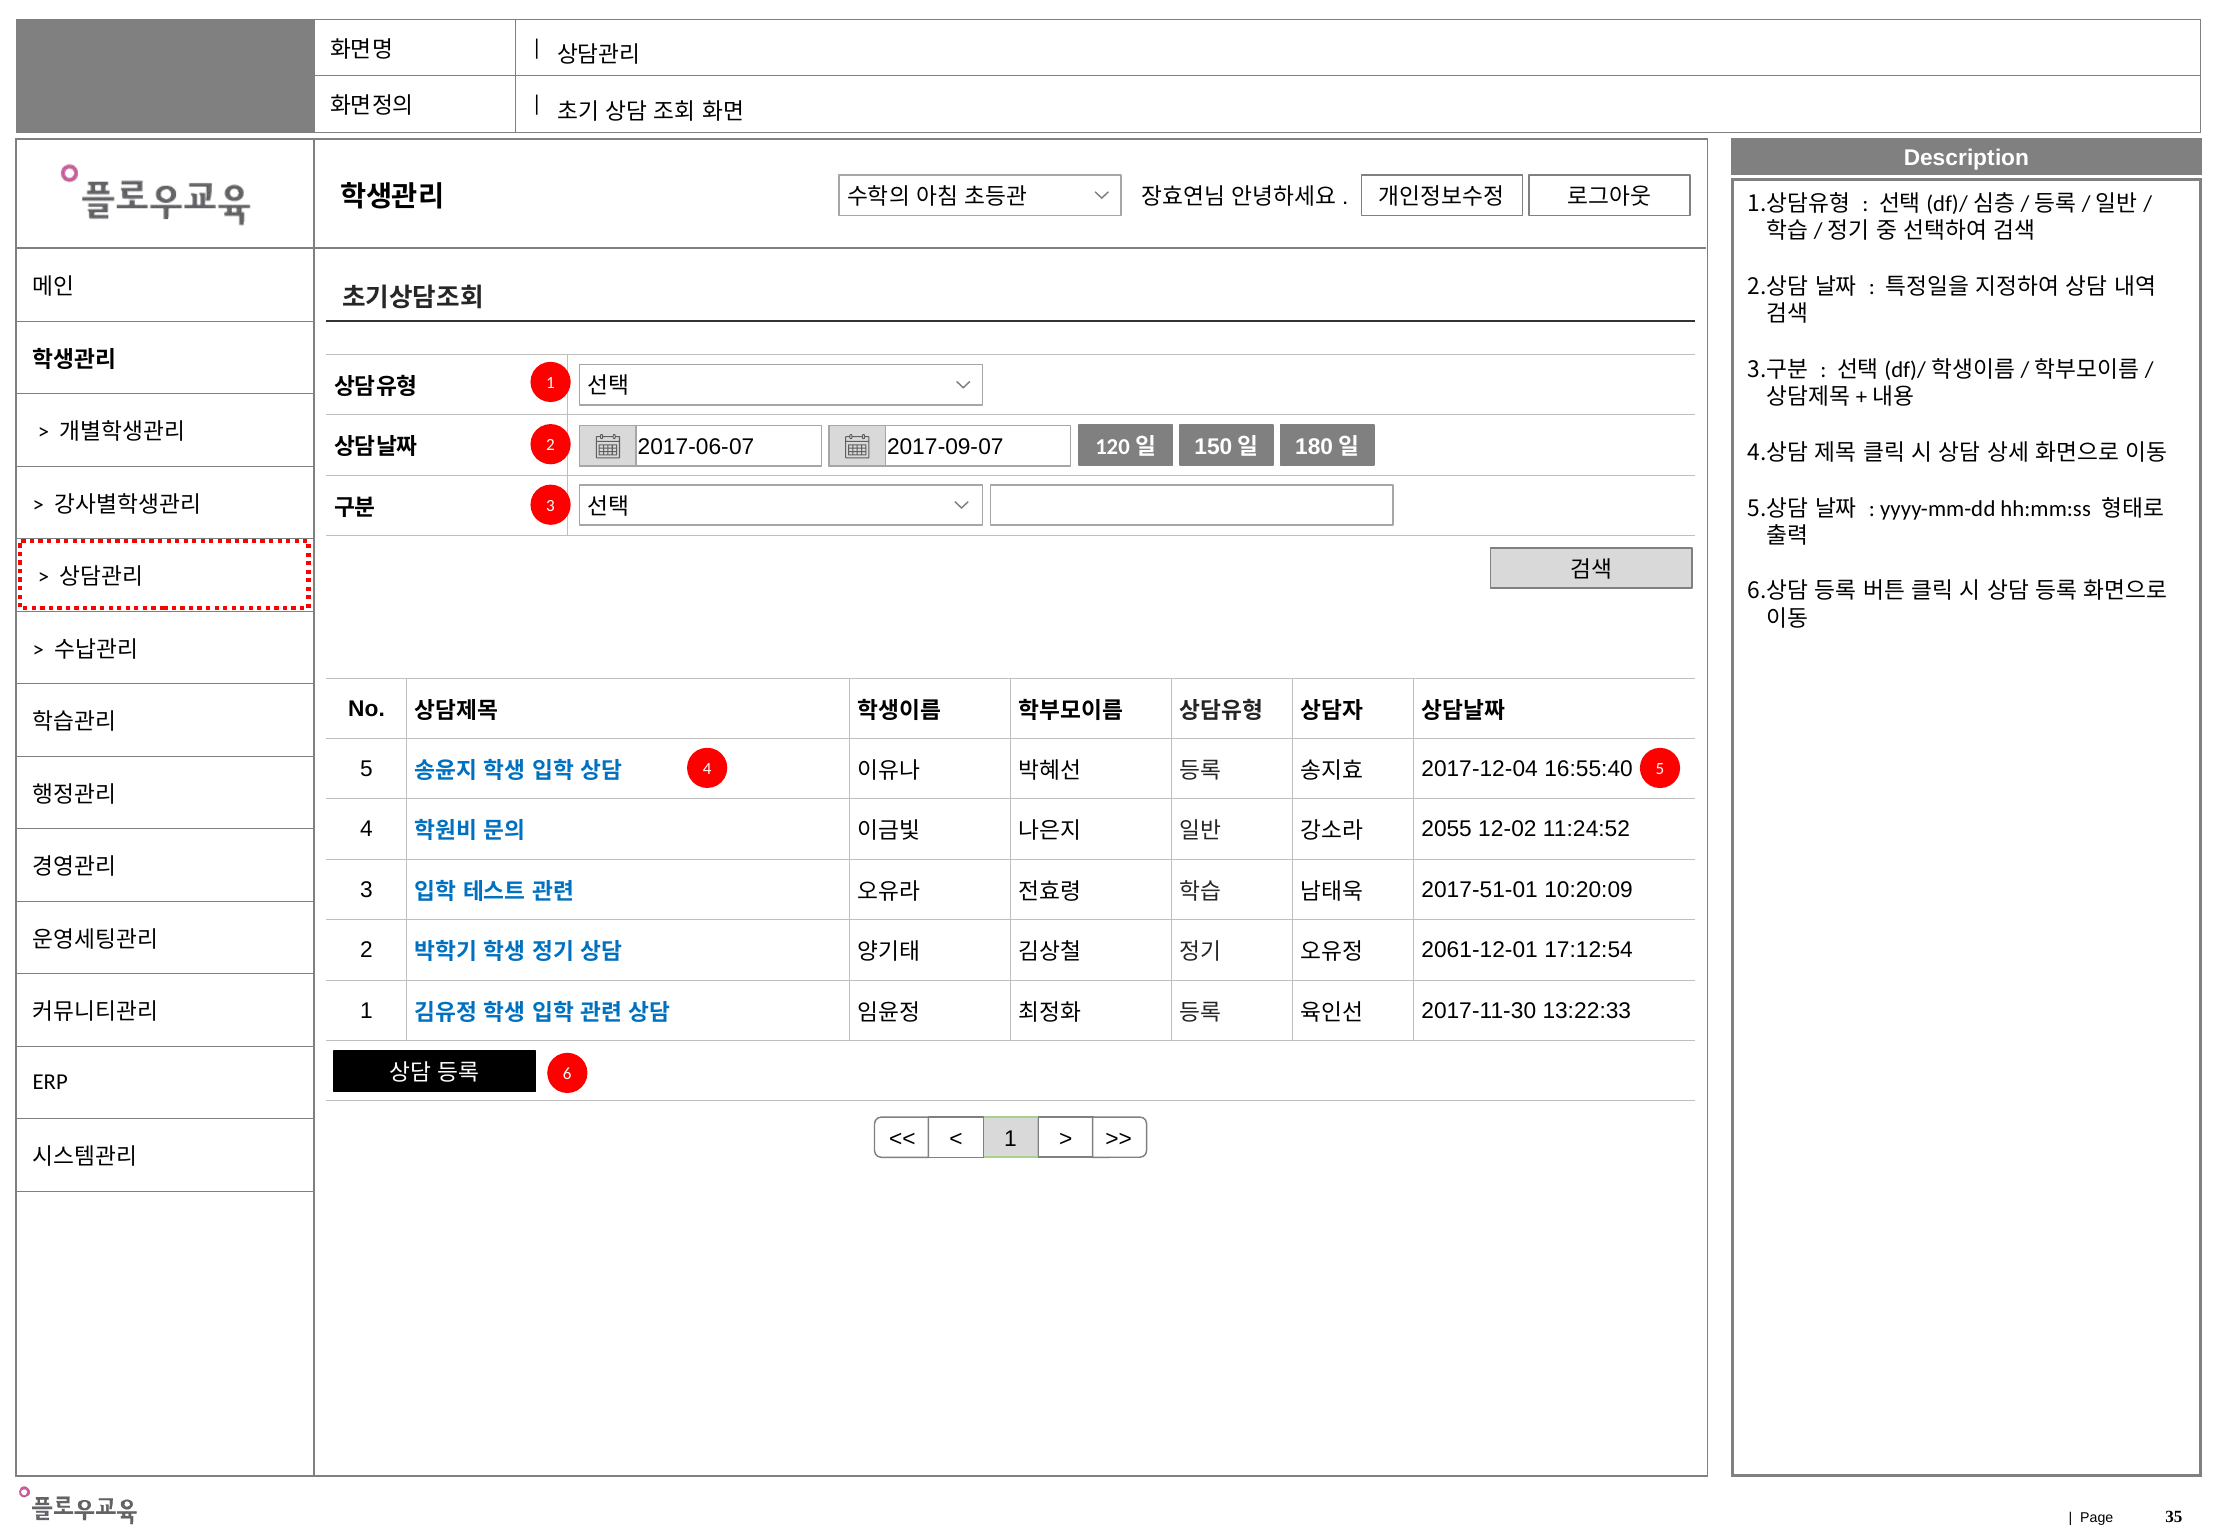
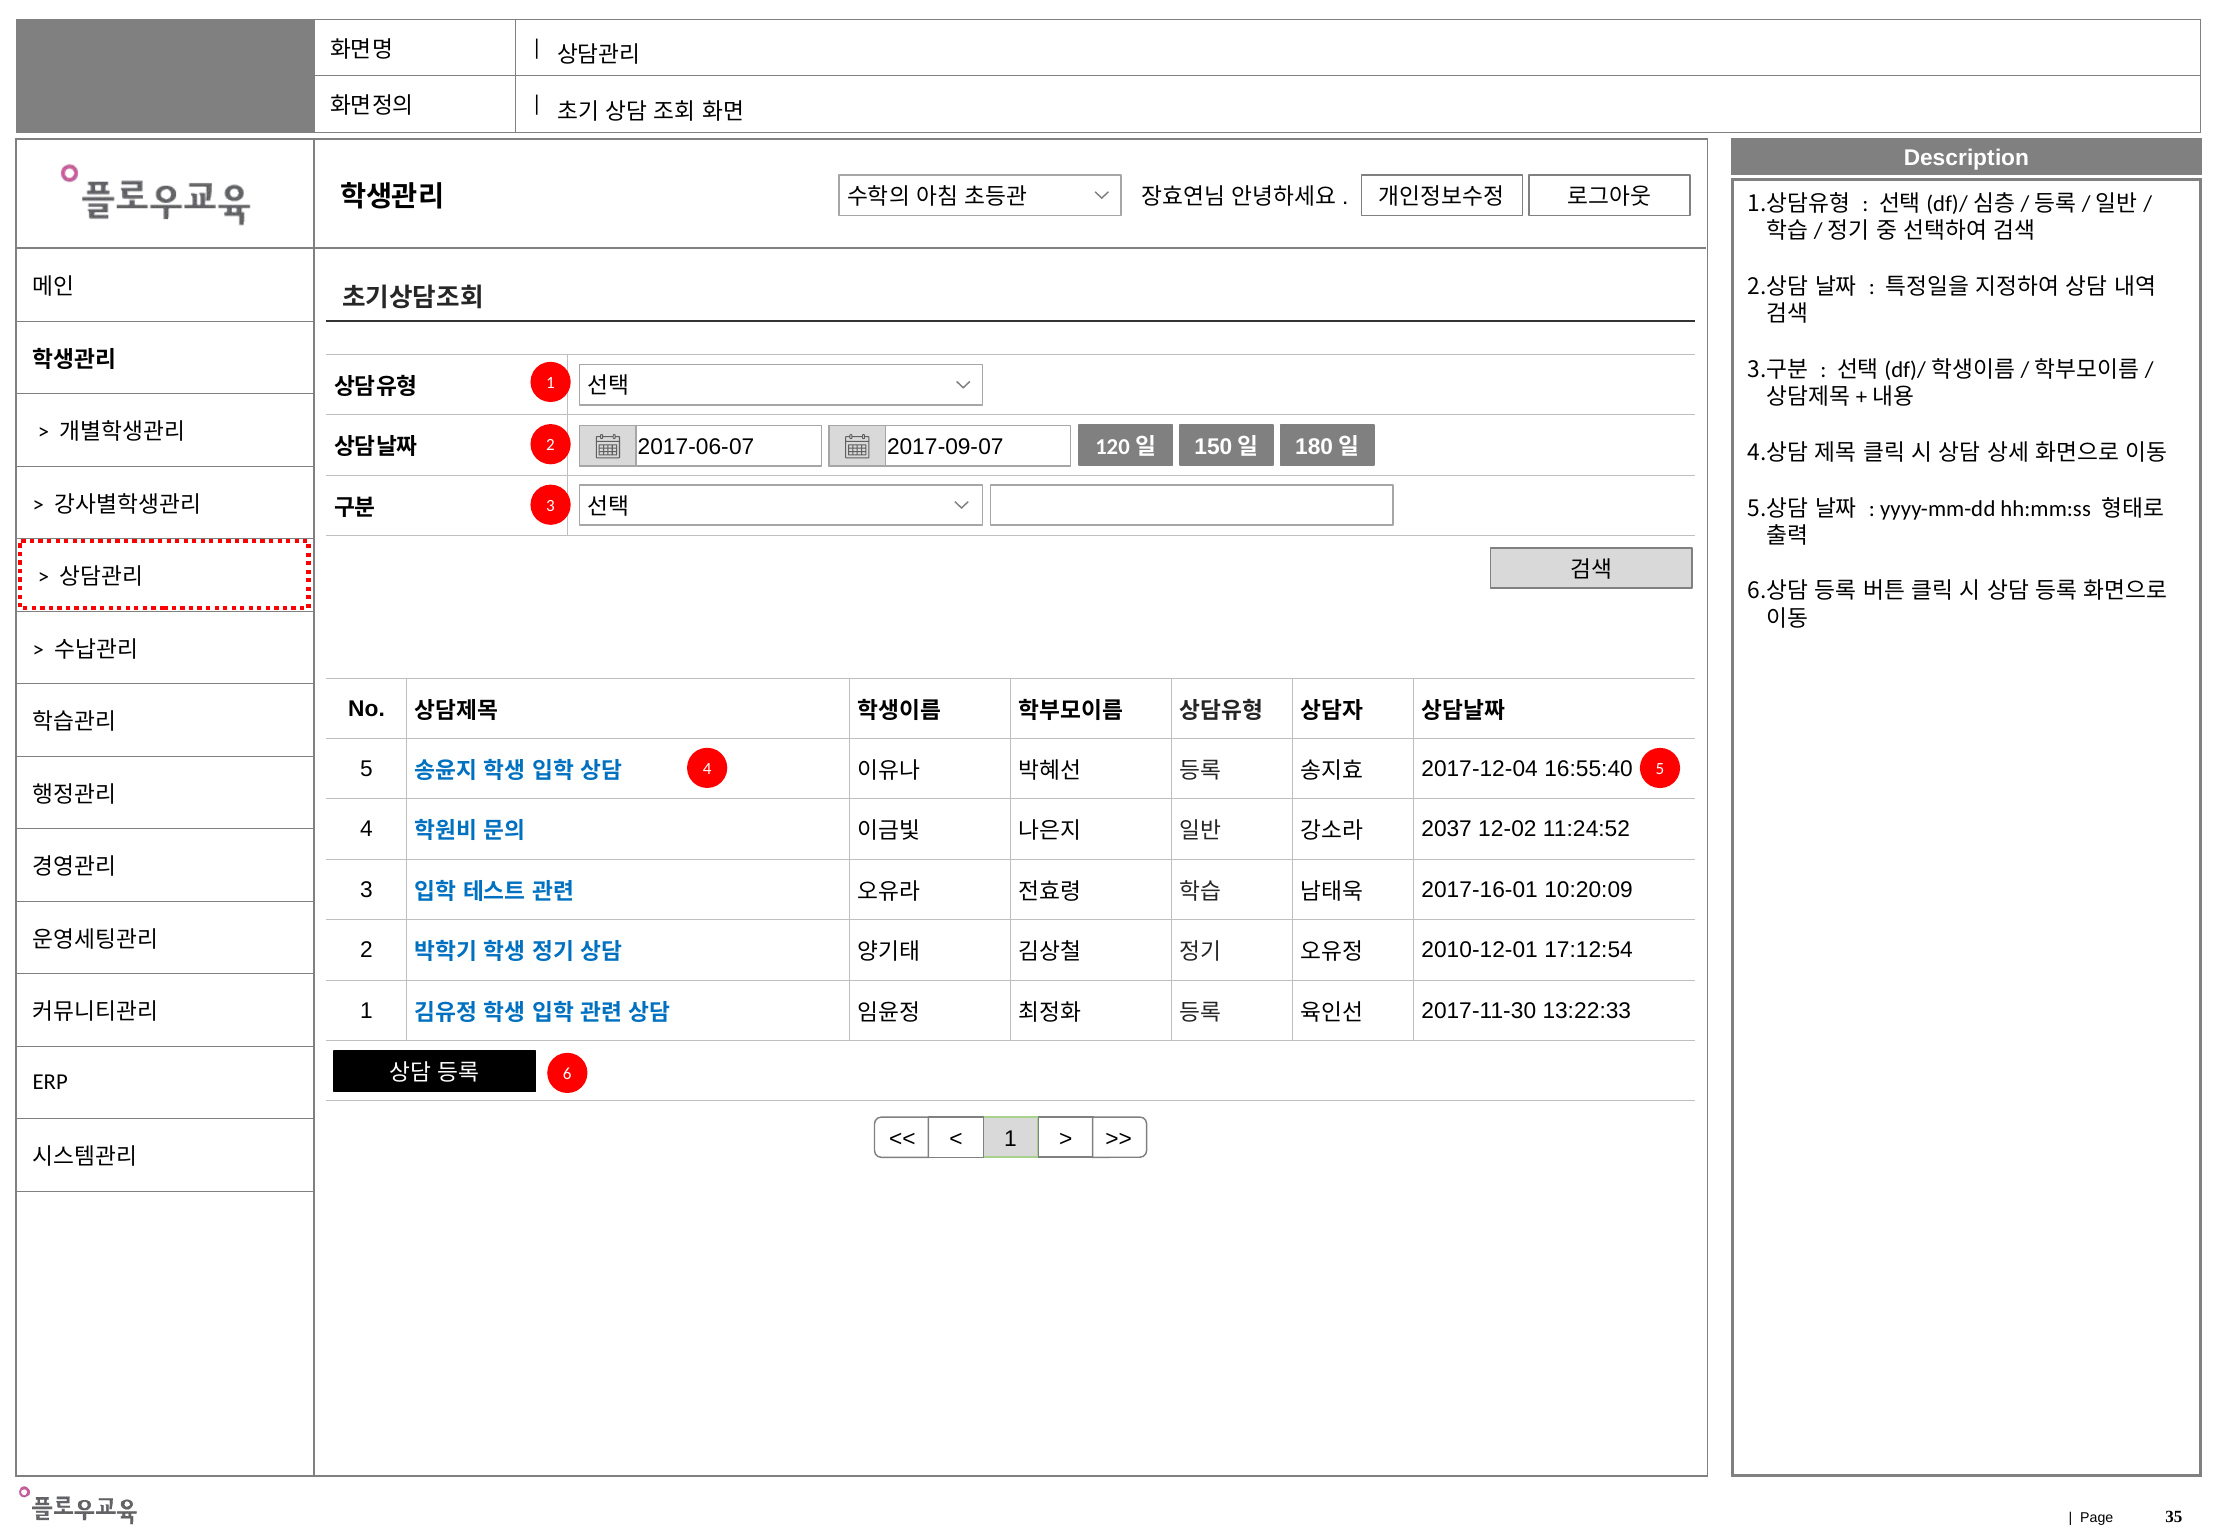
2055: 2055 -> 2037
2017-51-01: 2017-51-01 -> 2017-16-01
2061-12-01: 2061-12-01 -> 2010-12-01
